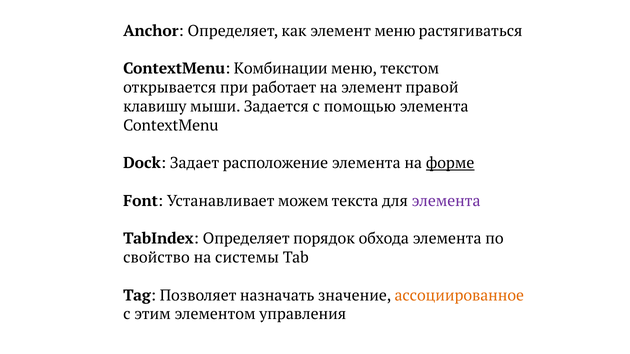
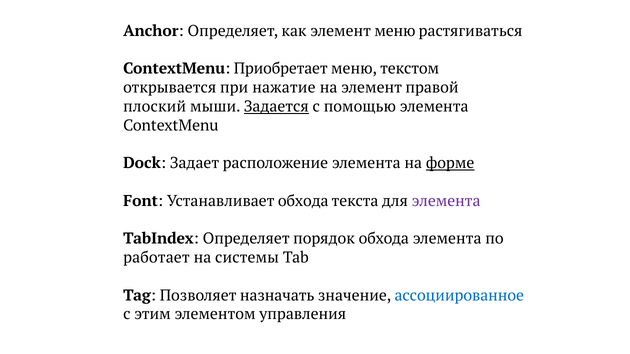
Комбинации: Комбинации -> Приобретает
работает: работает -> нажатие
клавишу: клавишу -> плоский
Задается underline: none -> present
Устанавливает можем: можем -> обхода
свойство: свойство -> работает
ассоциированное colour: orange -> blue
